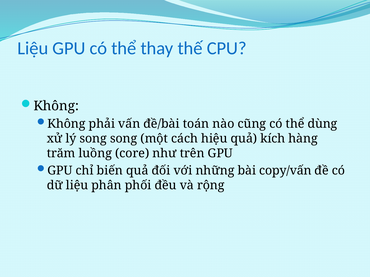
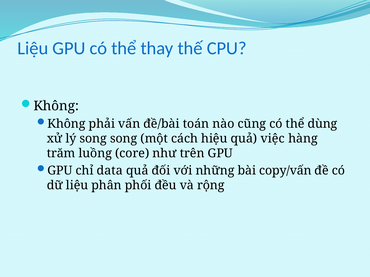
kích: kích -> việc
biến: biến -> data
